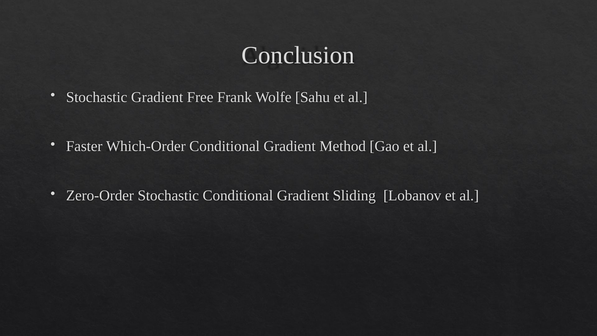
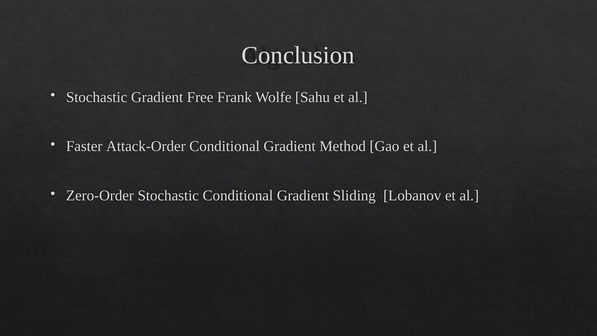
Which-Order: Which-Order -> Attack-Order
